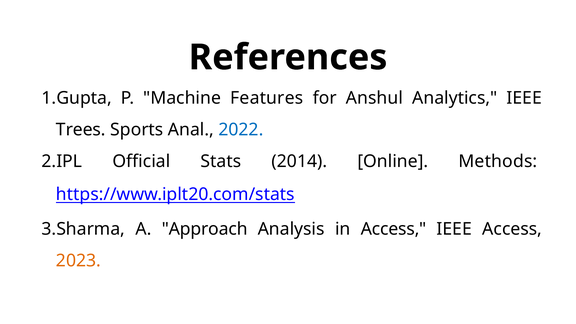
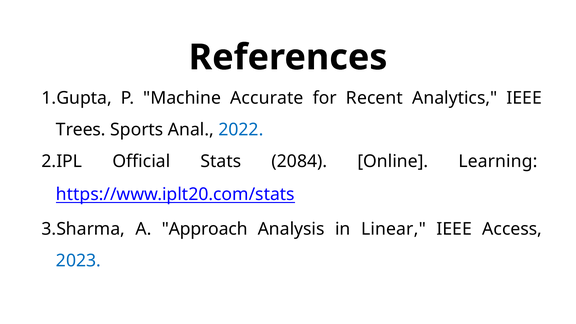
Features: Features -> Accurate
Anshul: Anshul -> Recent
2014: 2014 -> 2084
Methods: Methods -> Learning
in Access: Access -> Linear
2023 colour: orange -> blue
